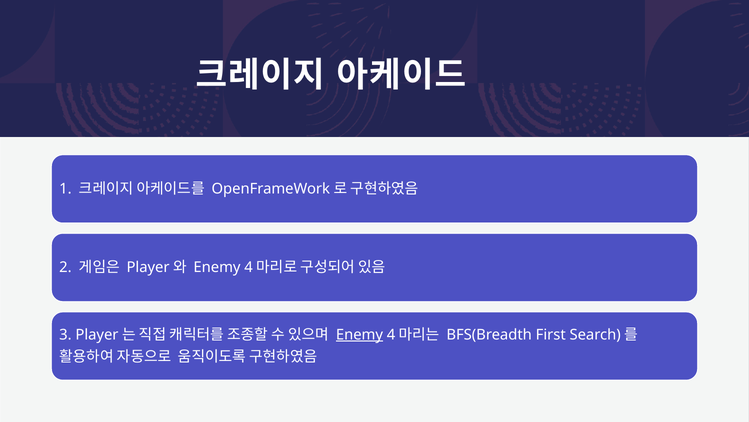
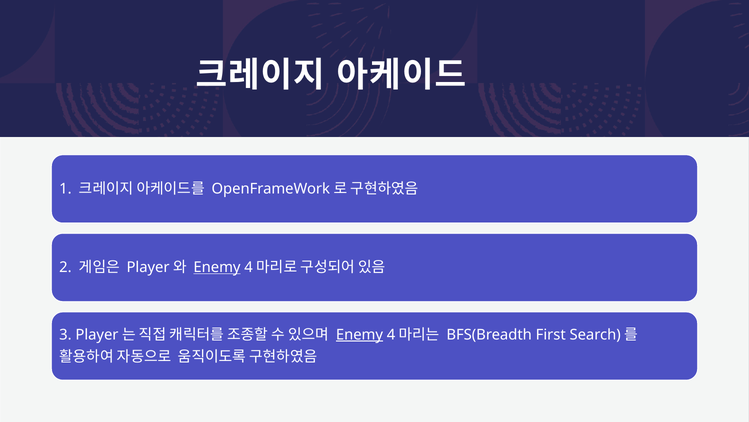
Enemy at (217, 267) underline: none -> present
